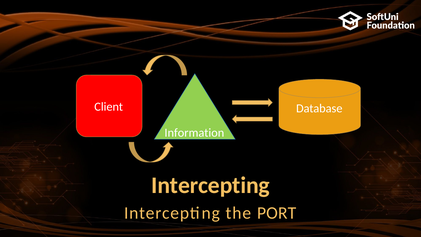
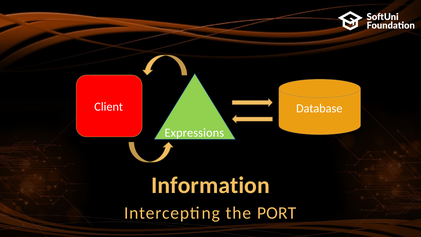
Information: Information -> Expressions
Intercepting at (211, 185): Intercepting -> Information
